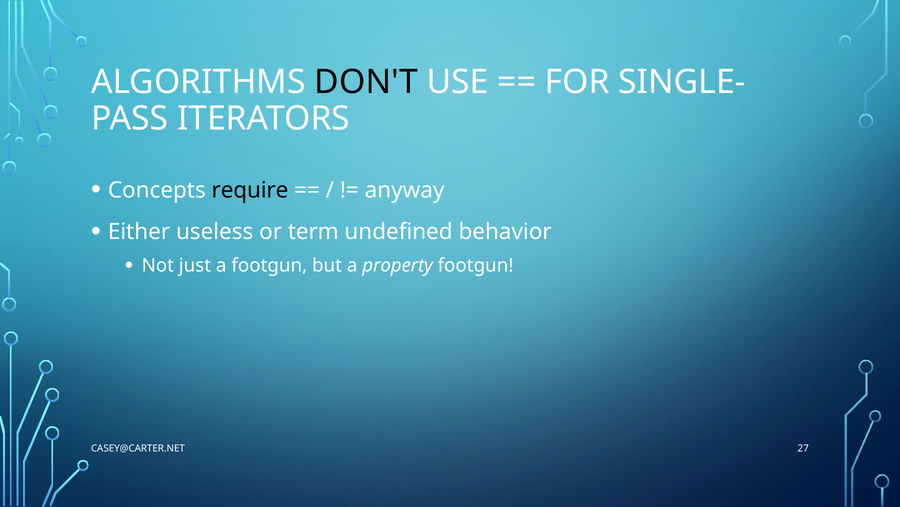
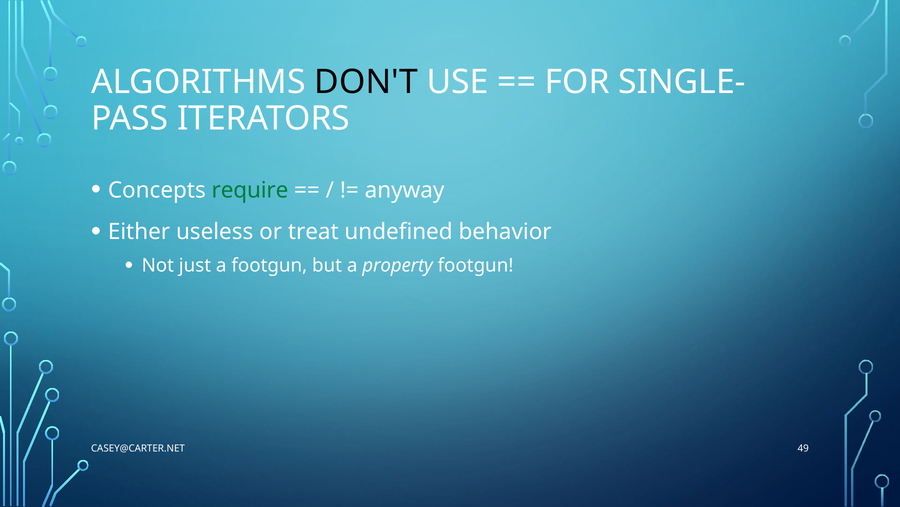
require colour: black -> green
term: term -> treat
27: 27 -> 49
